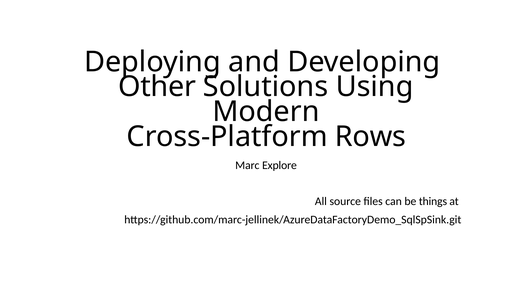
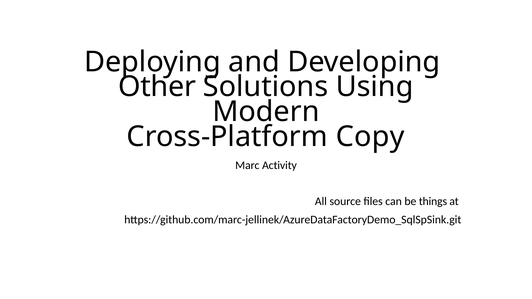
Rows: Rows -> Copy
Explore: Explore -> Activity
